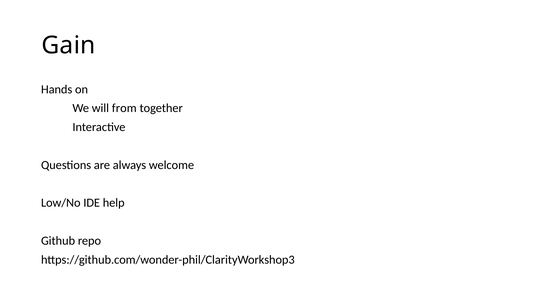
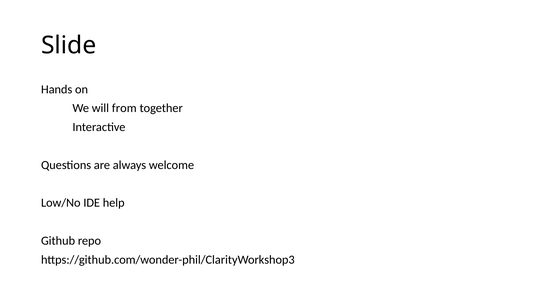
Gain: Gain -> Slide
